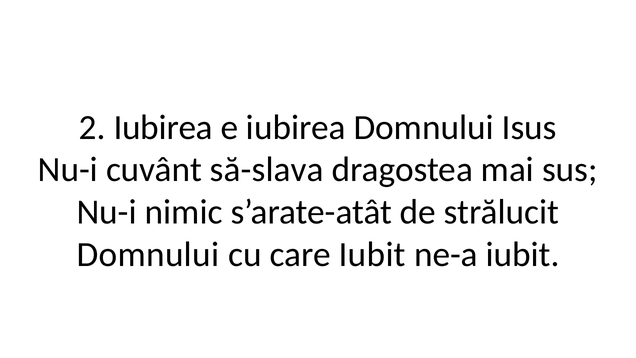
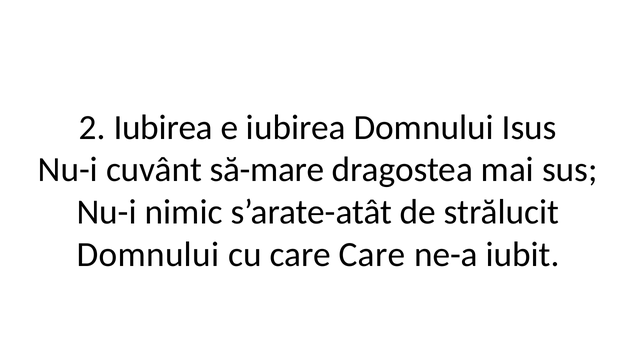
să-slava: să-slava -> să-mare
care Iubit: Iubit -> Care
